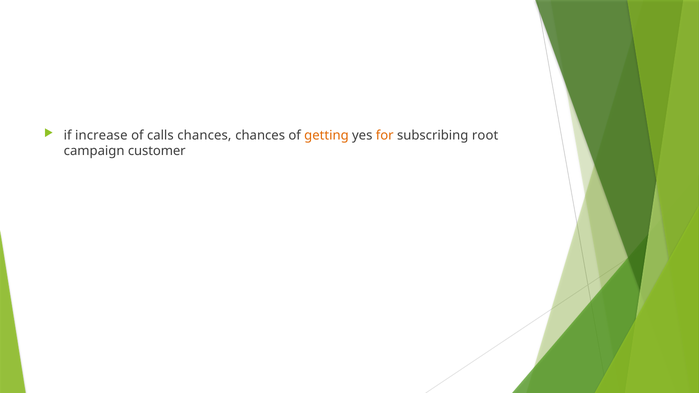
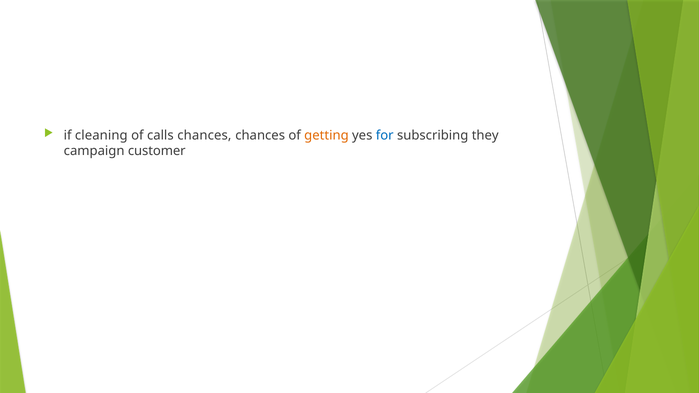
increase: increase -> cleaning
for colour: orange -> blue
root: root -> they
